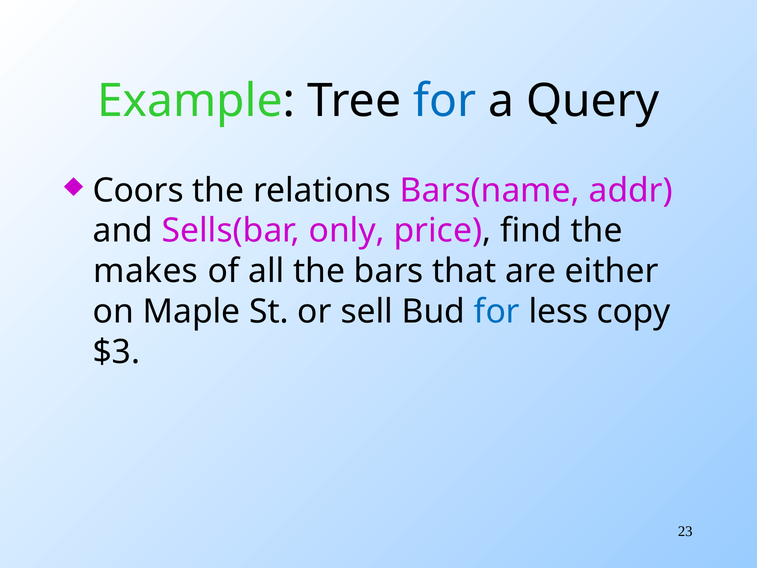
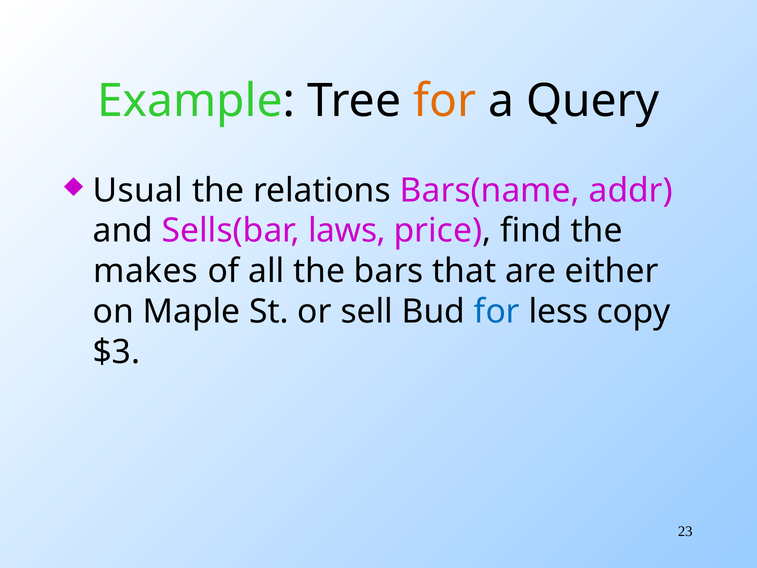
for at (445, 101) colour: blue -> orange
Coors: Coors -> Usual
only: only -> laws
